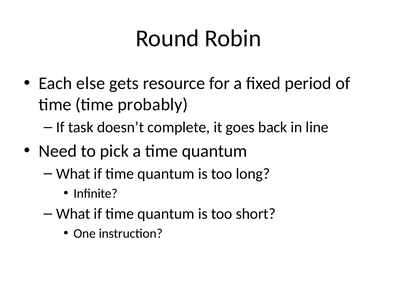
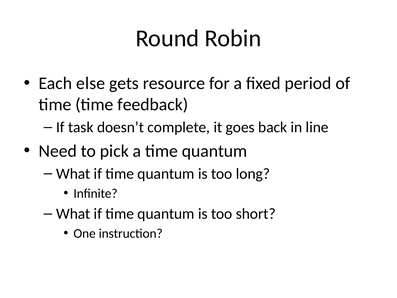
probably: probably -> feedback
